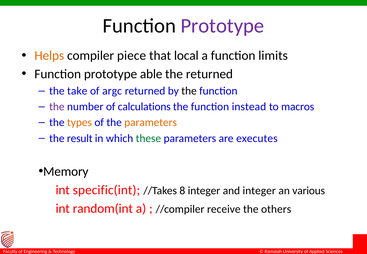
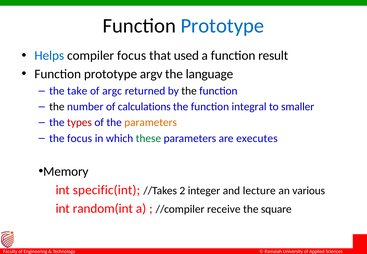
Prototype at (222, 26) colour: purple -> blue
Helps colour: orange -> blue
compiler piece: piece -> focus
local: local -> used
limits: limits -> result
able: able -> argv
the returned: returned -> language
the at (57, 107) colour: purple -> black
instead: instead -> integral
macros: macros -> smaller
types colour: orange -> red
the result: result -> focus
8: 8 -> 2
and integer: integer -> lecture
others: others -> square
